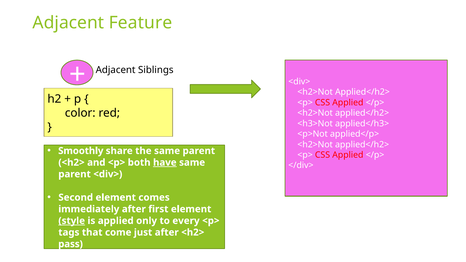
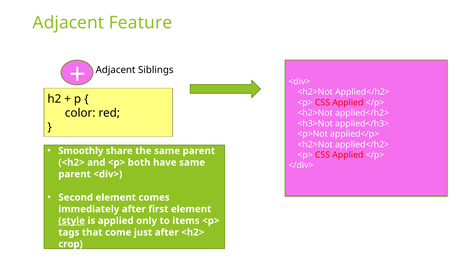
have underline: present -> none
every: every -> items
pass: pass -> crop
